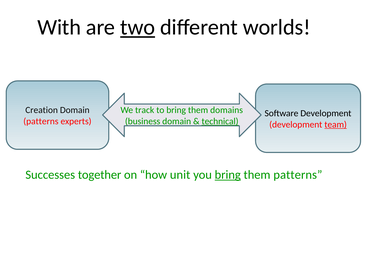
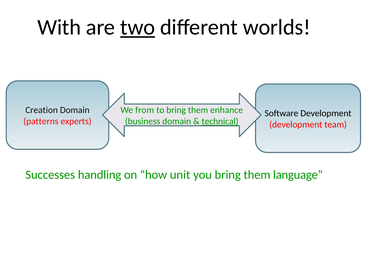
track: track -> from
domains: domains -> enhance
team underline: present -> none
together: together -> handling
bring at (228, 175) underline: present -> none
them patterns: patterns -> language
